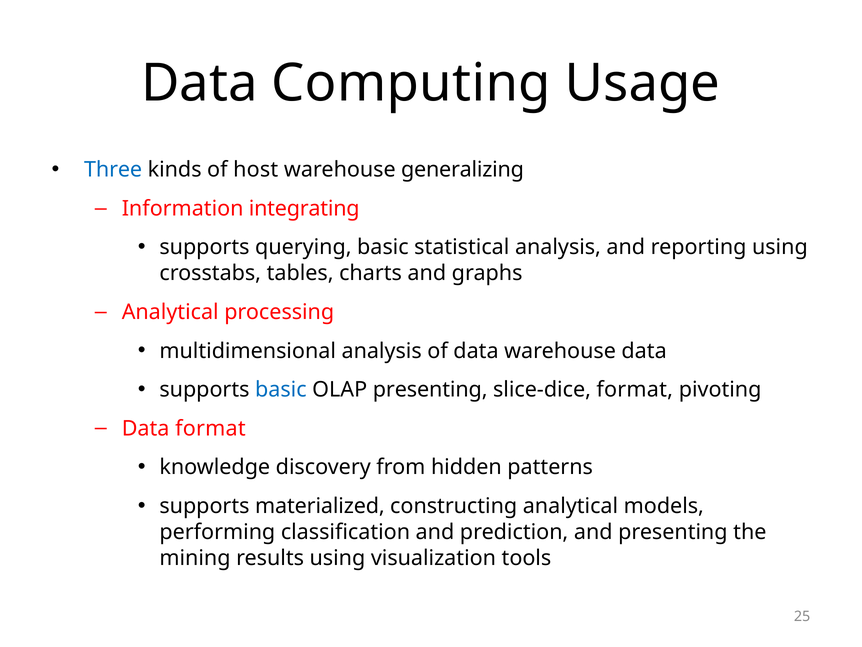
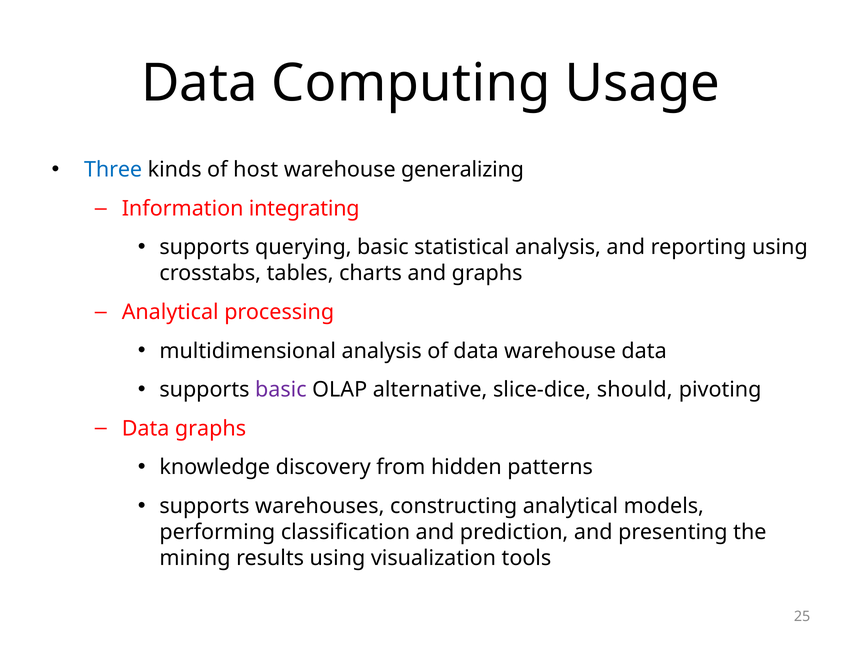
basic at (281, 389) colour: blue -> purple
OLAP presenting: presenting -> alternative
slice-dice format: format -> should
Data format: format -> graphs
materialized: materialized -> warehouses
